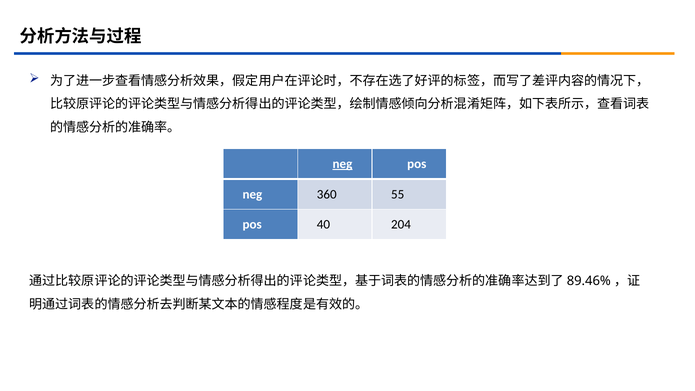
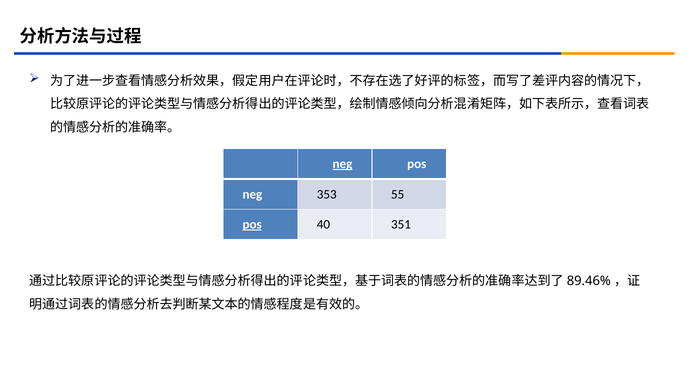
360: 360 -> 353
pos at (252, 224) underline: none -> present
204: 204 -> 351
